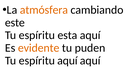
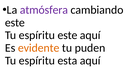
atmósfera colour: orange -> purple
espíritu esta: esta -> este
espíritu aquí: aquí -> esta
